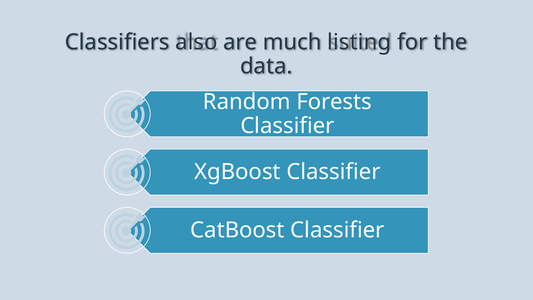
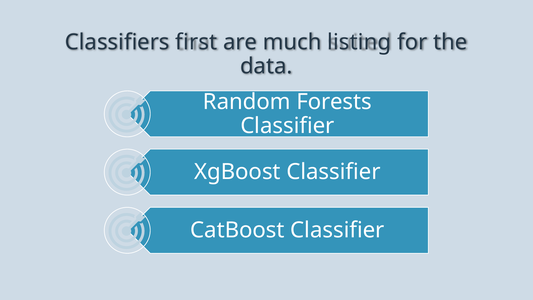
also: also -> first
